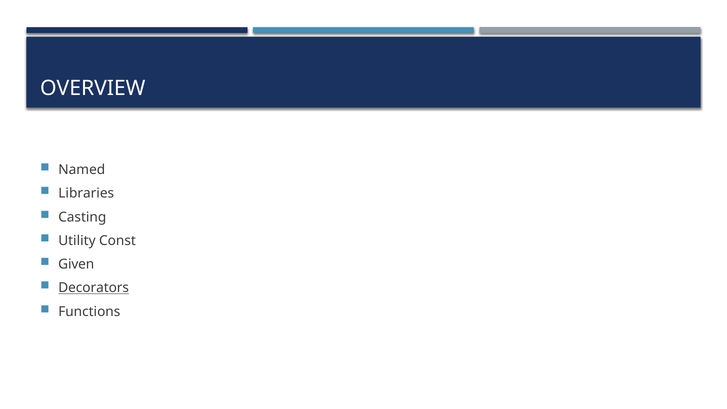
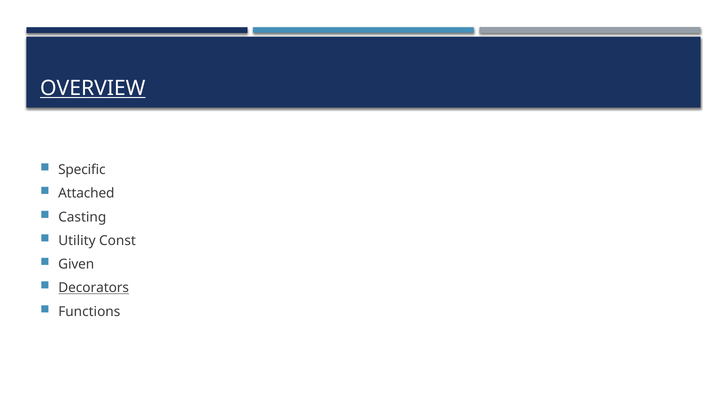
OVERVIEW underline: none -> present
Named: Named -> Specific
Libraries: Libraries -> Attached
